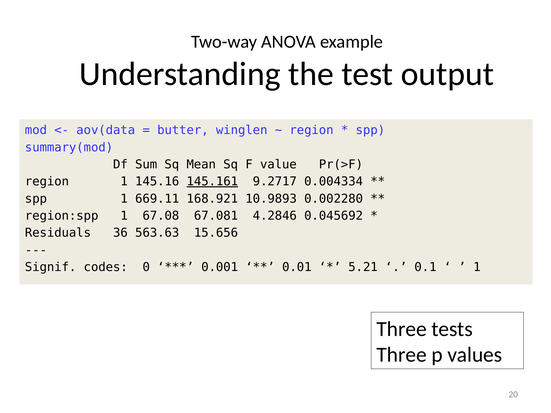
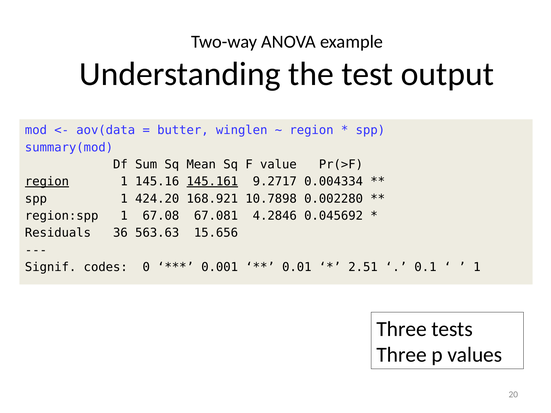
region at (47, 182) underline: none -> present
669.11: 669.11 -> 424.20
10.9893: 10.9893 -> 10.7898
5.21: 5.21 -> 2.51
